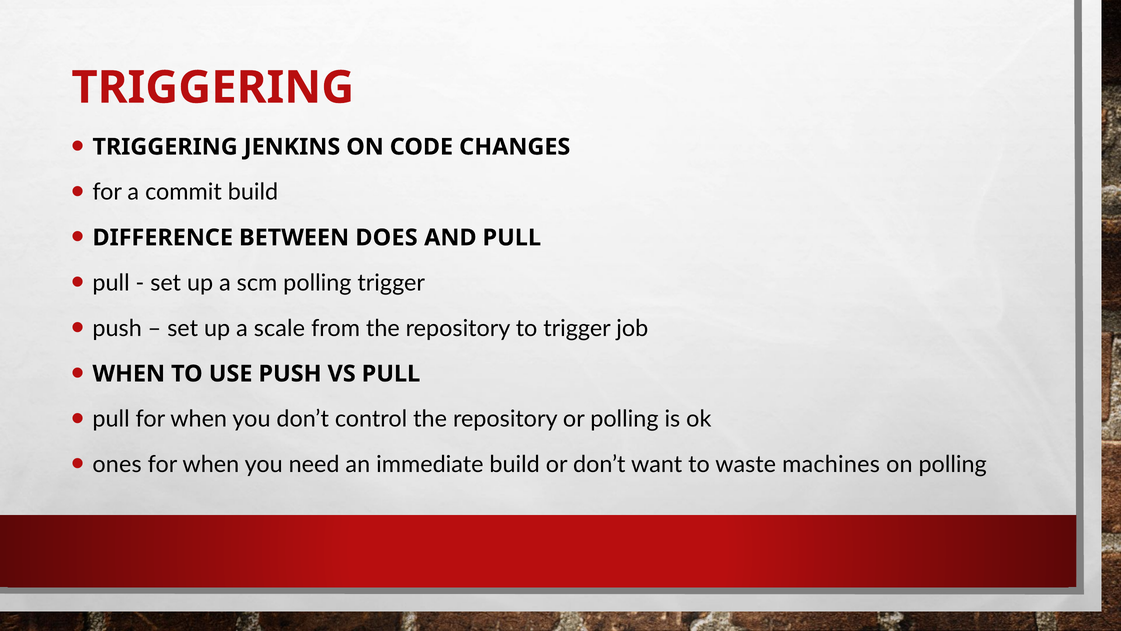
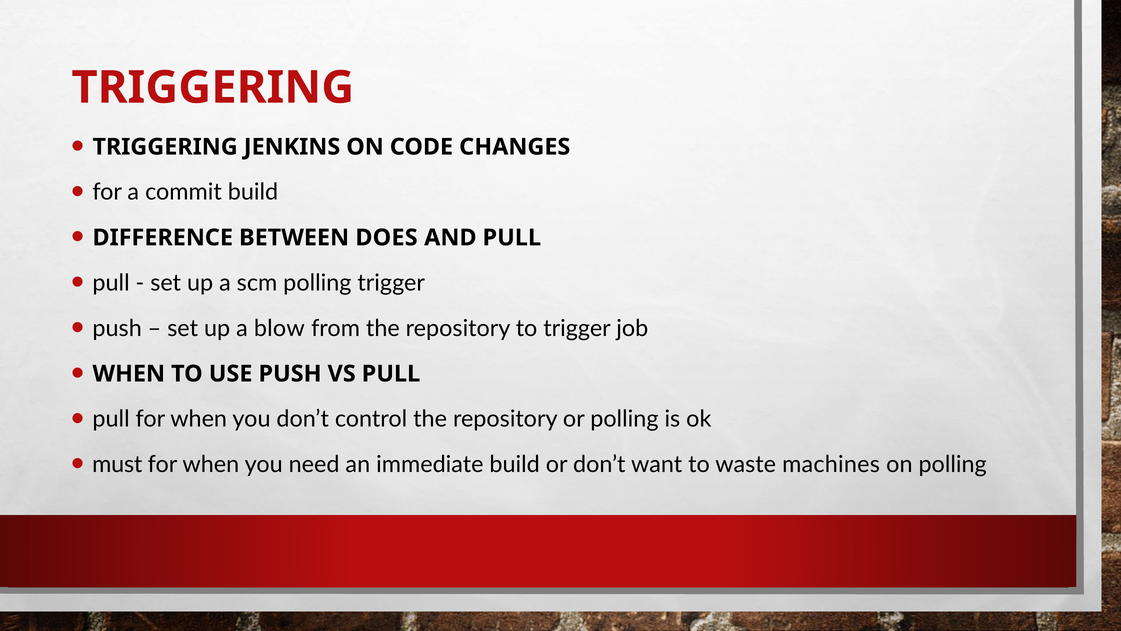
scale: scale -> blow
ones: ones -> must
